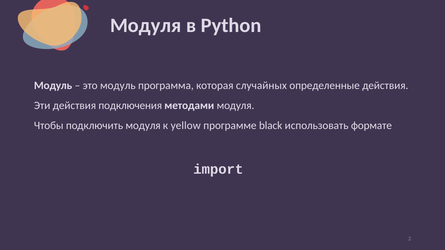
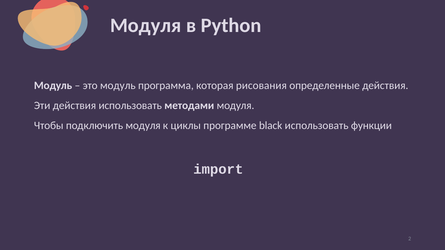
случайных: случайных -> рисования
действия подключения: подключения -> использовать
yellow: yellow -> циклы
формате: формате -> функции
